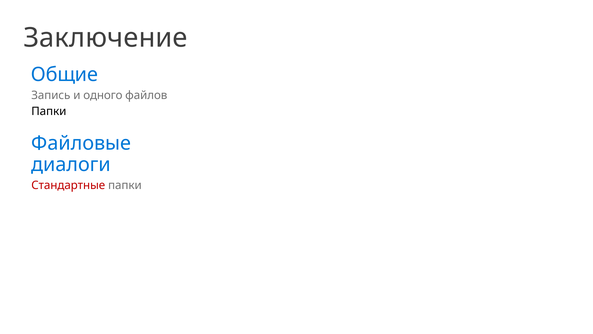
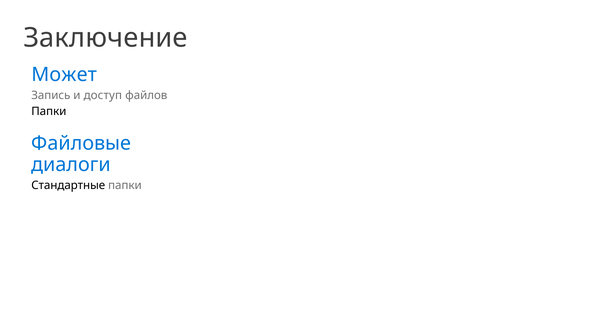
Общие: Общие -> Может
одного: одного -> доступ
Стандартные colour: red -> black
